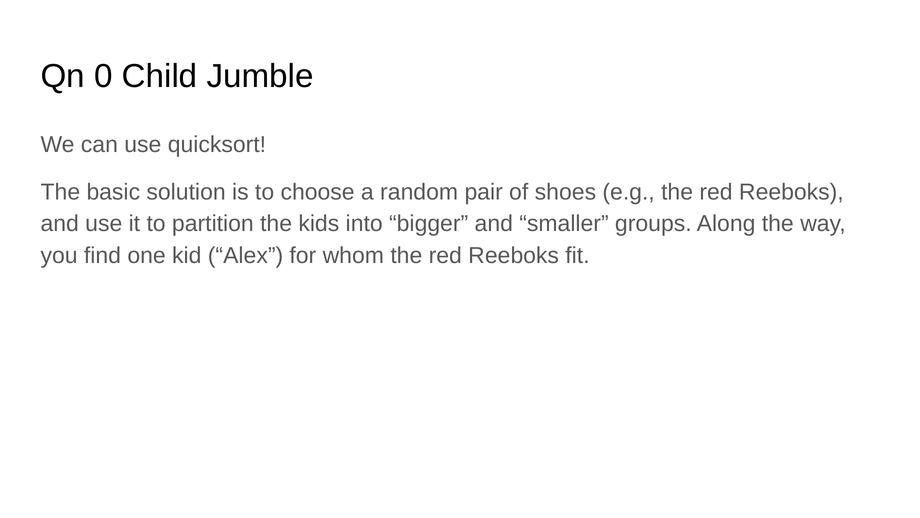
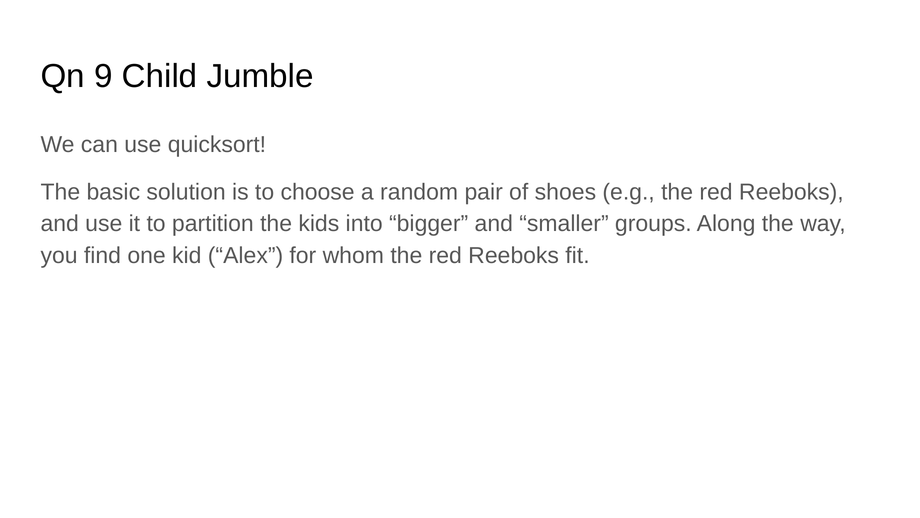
0: 0 -> 9
